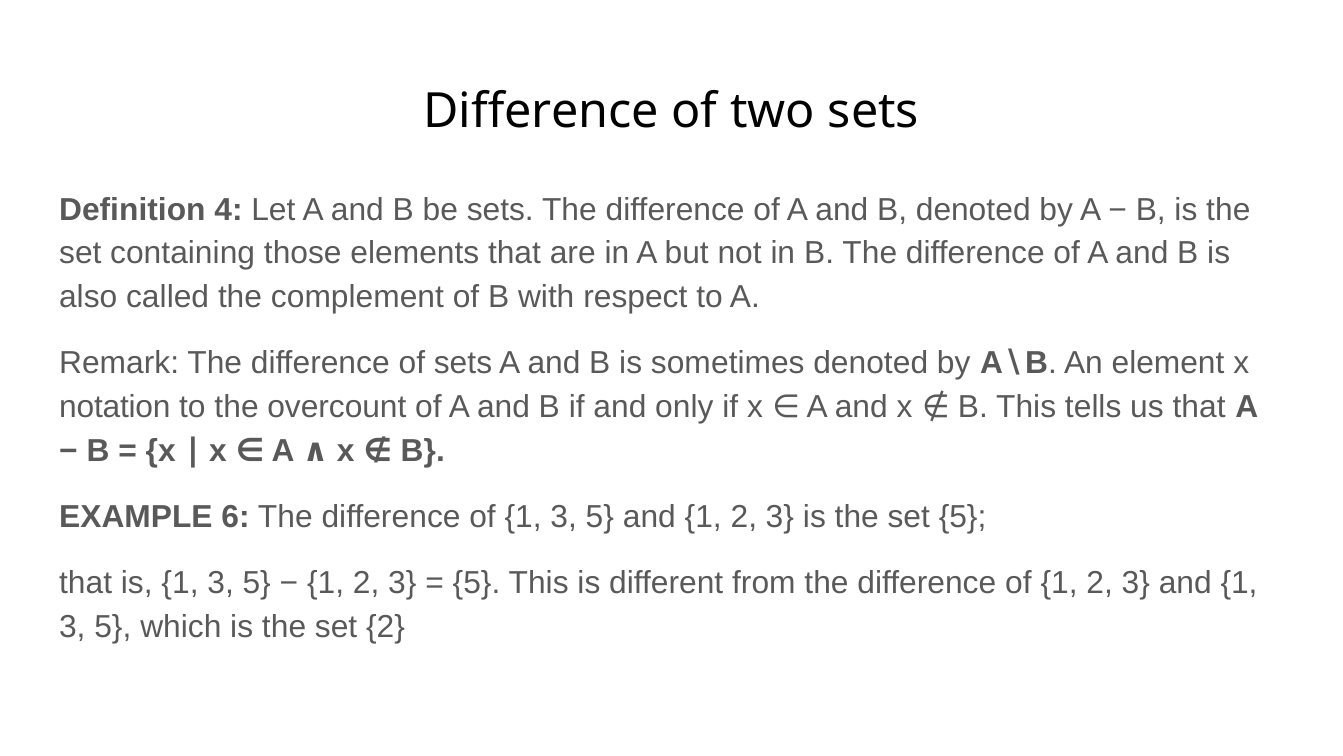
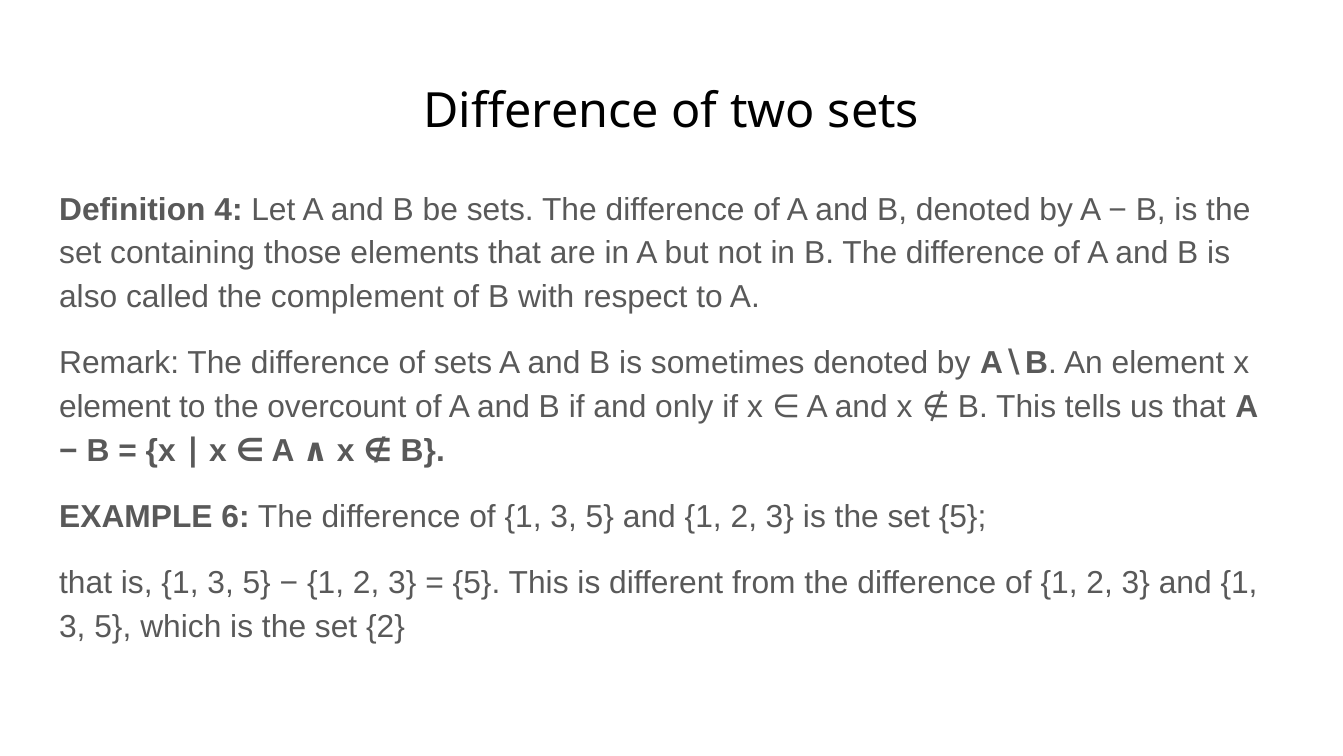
notation at (115, 407): notation -> element
